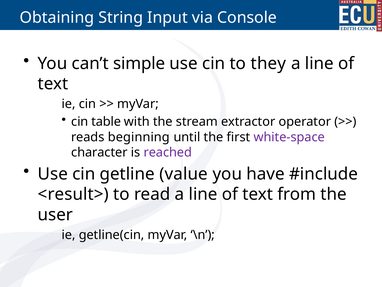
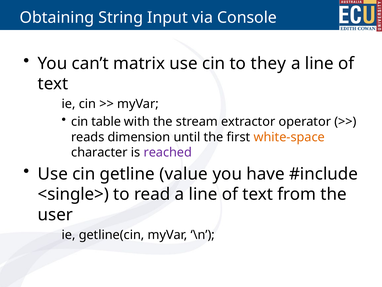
simple: simple -> matrix
beginning: beginning -> dimension
white-space colour: purple -> orange
<result>: <result> -> <single>
